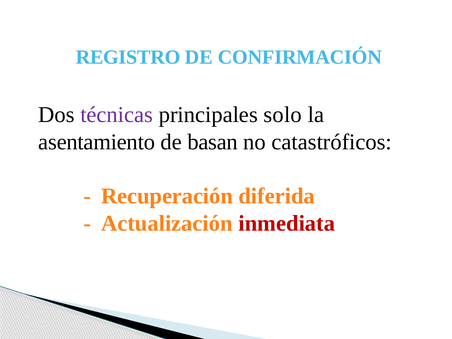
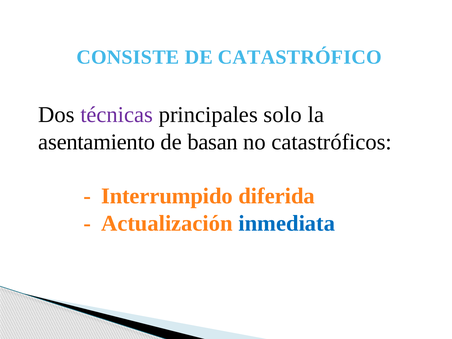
REGISTRO: REGISTRO -> CONSISTE
CONFIRMACIÓN: CONFIRMACIÓN -> CATASTRÓFICO
Recuperación: Recuperación -> Interrumpido
inmediata colour: red -> blue
